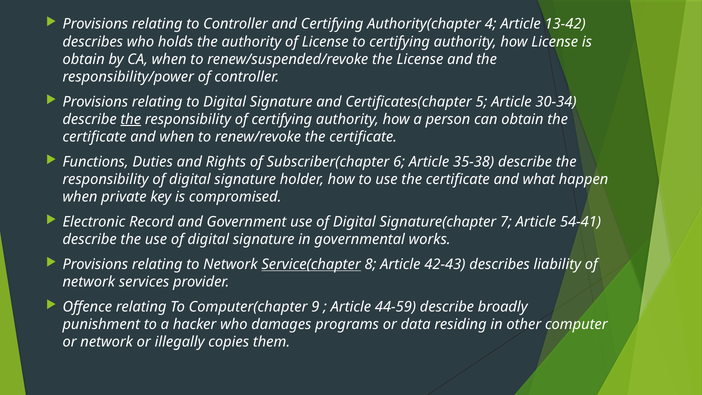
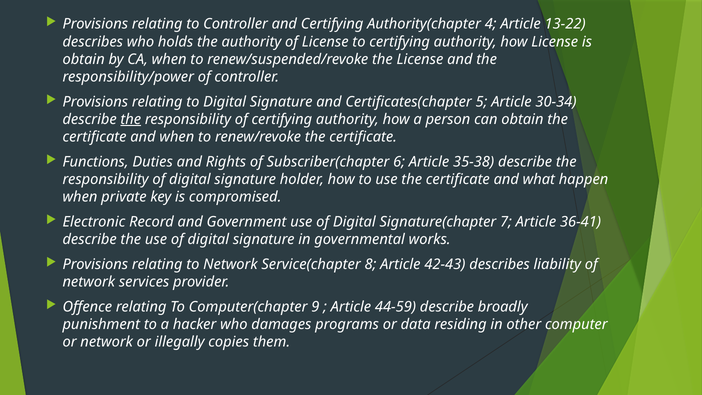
13-42: 13-42 -> 13-22
54-41: 54-41 -> 36-41
Service(chapter underline: present -> none
